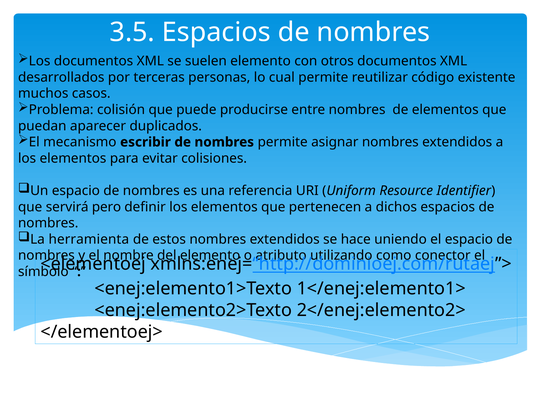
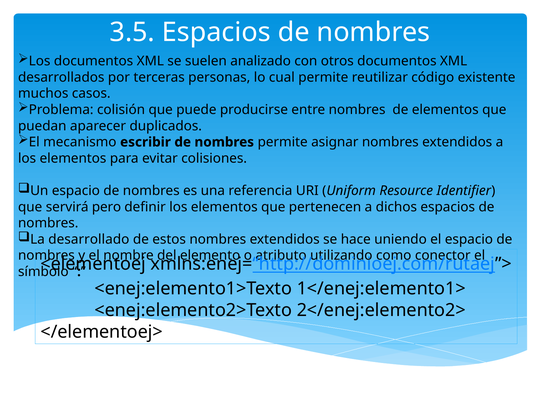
suelen elemento: elemento -> analizado
herramienta: herramienta -> desarrollado
